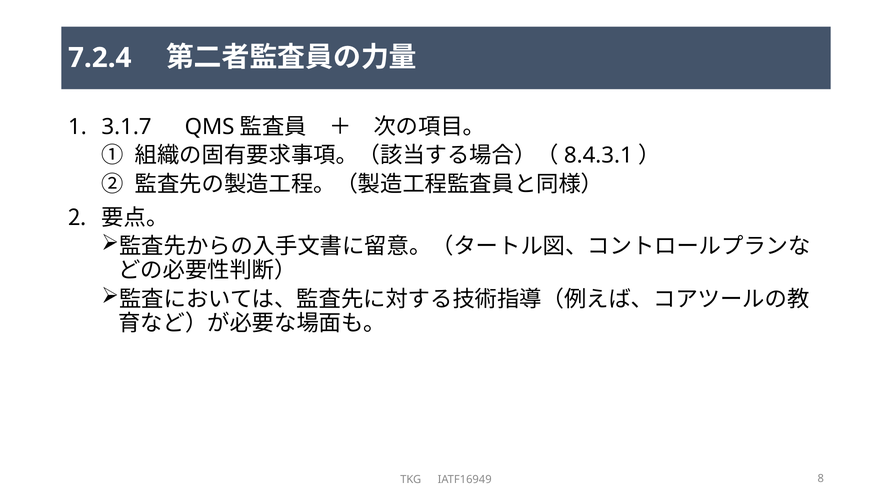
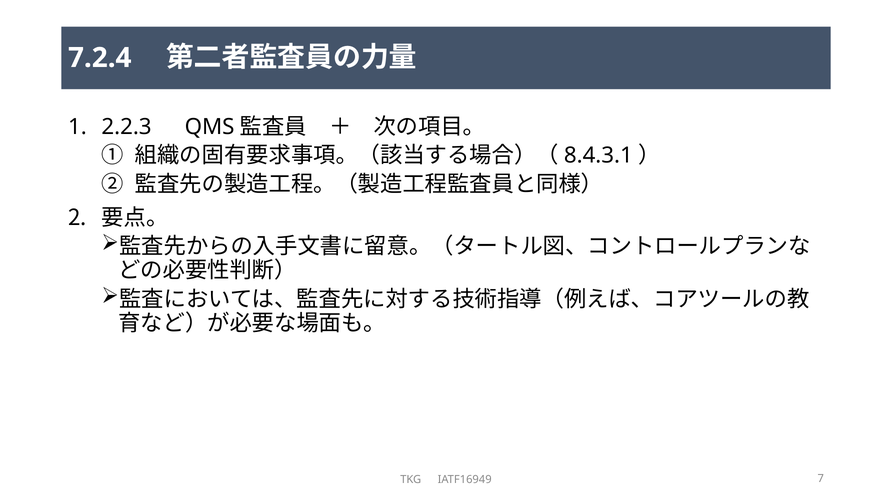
3.1.7: 3.1.7 -> 2.2.3
8: 8 -> 7
